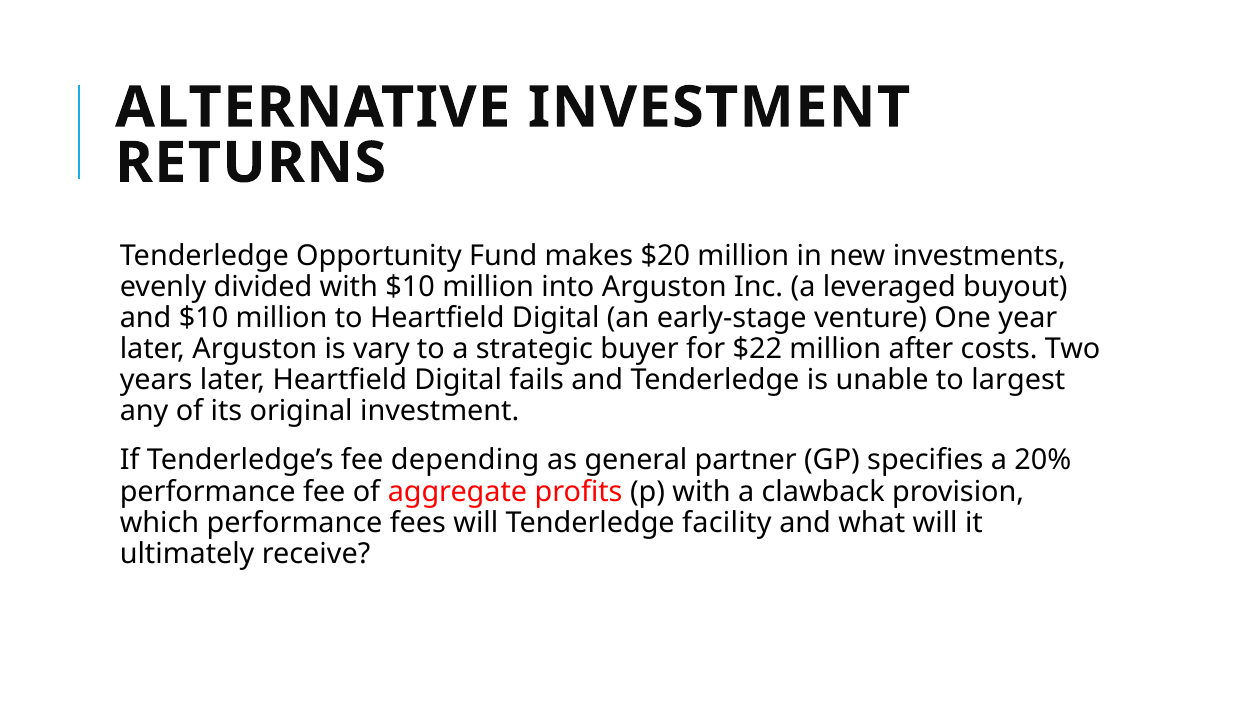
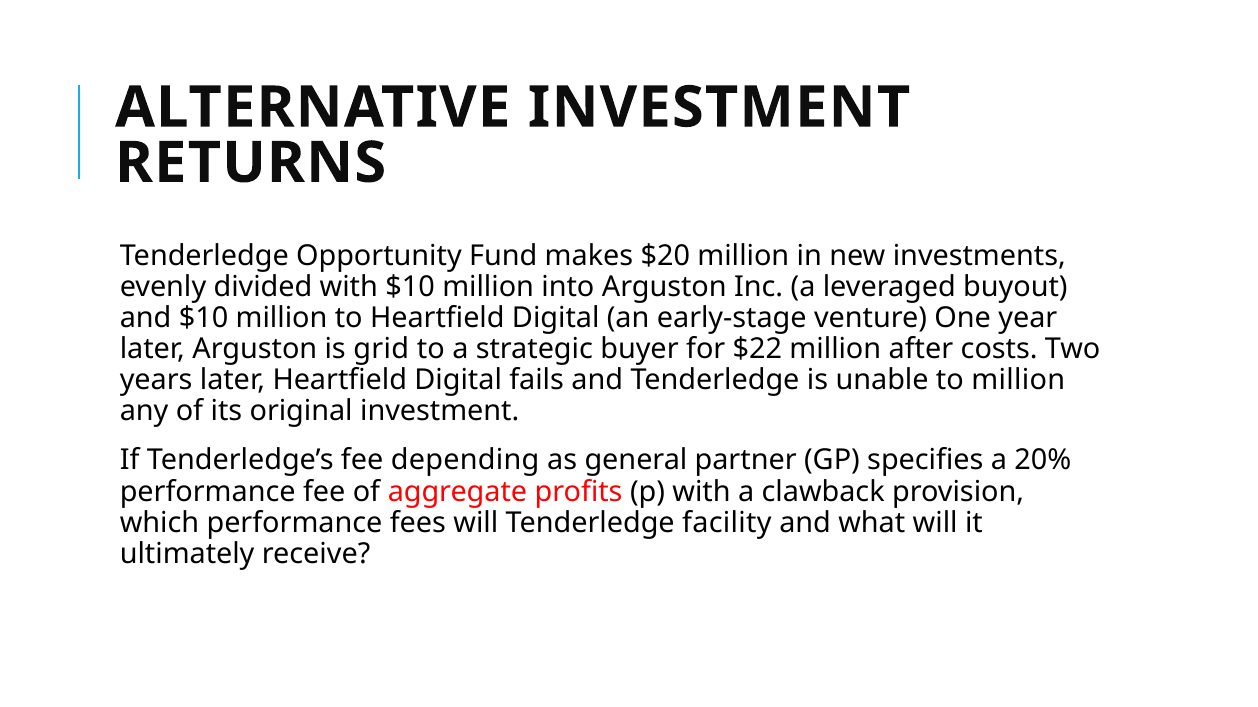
vary: vary -> grid
to largest: largest -> million
